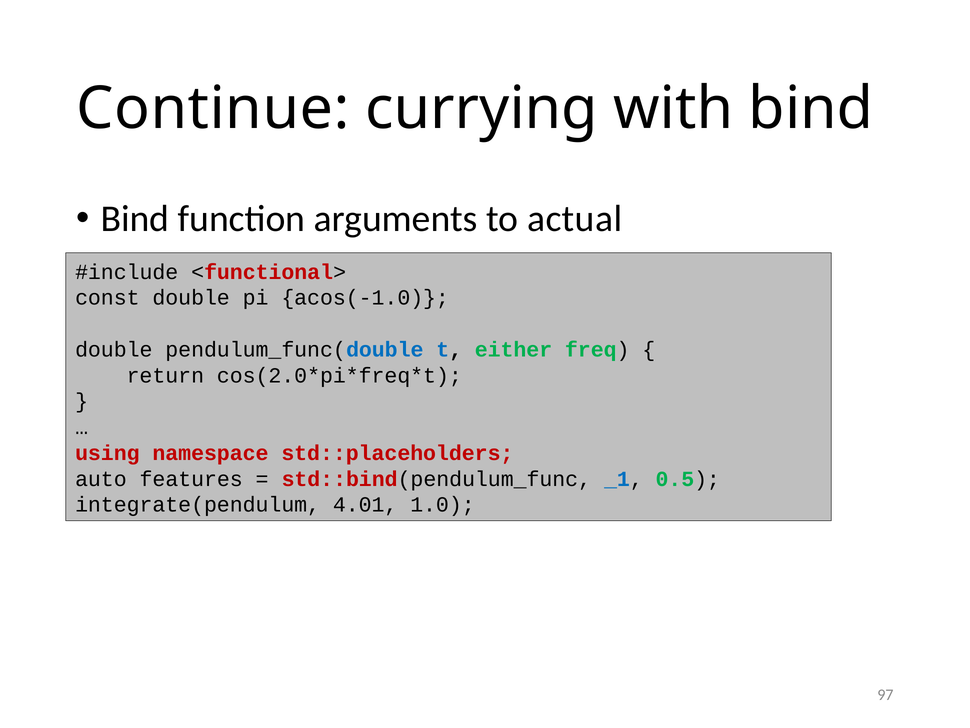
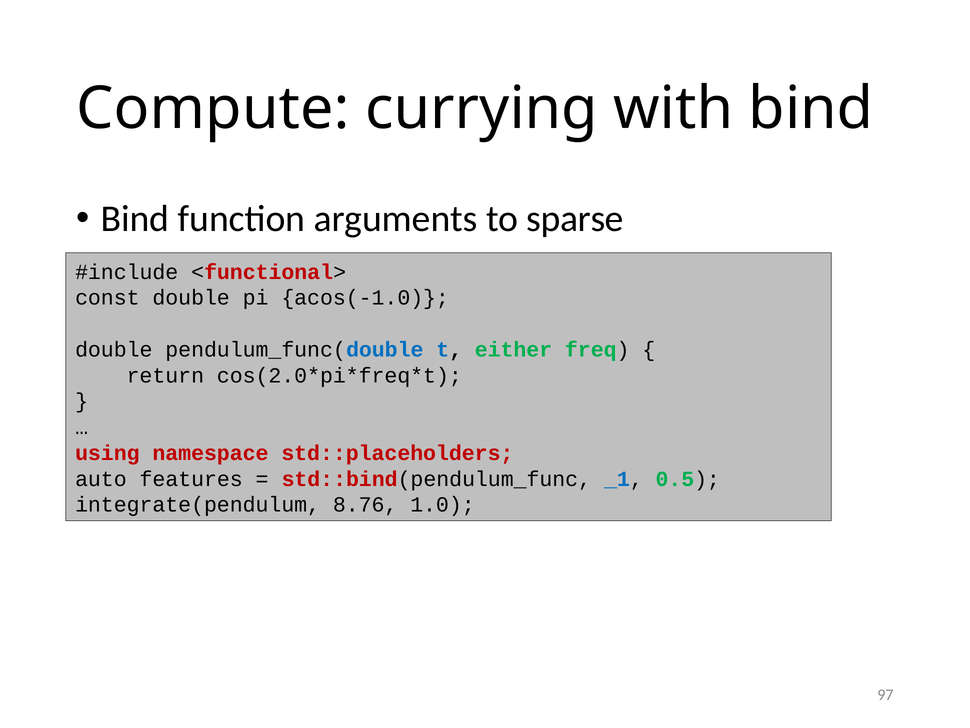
Continue: Continue -> Compute
actual: actual -> sparse
4.01: 4.01 -> 8.76
